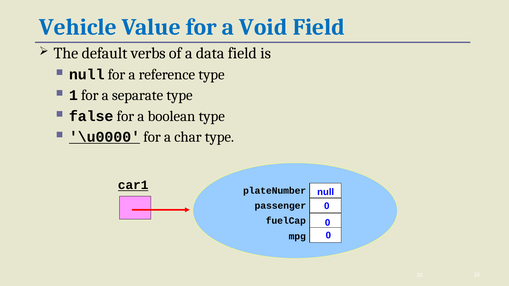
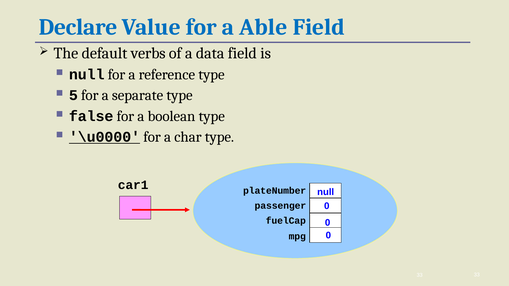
Vehicle: Vehicle -> Declare
Void: Void -> Able
1: 1 -> 5
car1 underline: present -> none
